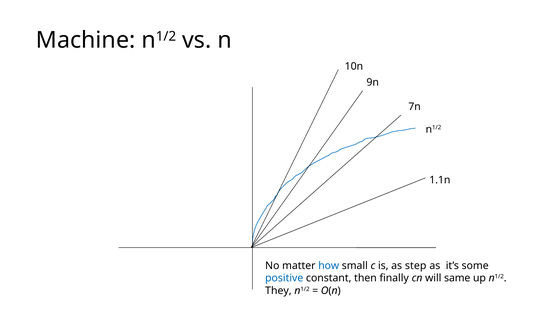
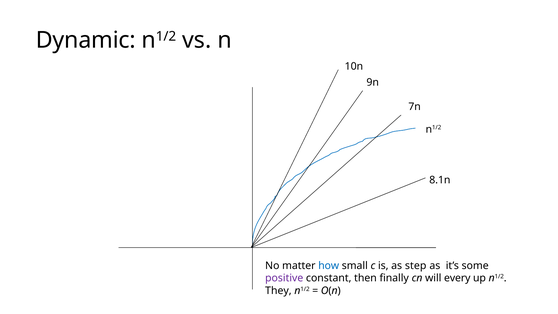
Machine: Machine -> Dynamic
1.1n: 1.1n -> 8.1n
positive colour: blue -> purple
same: same -> every
